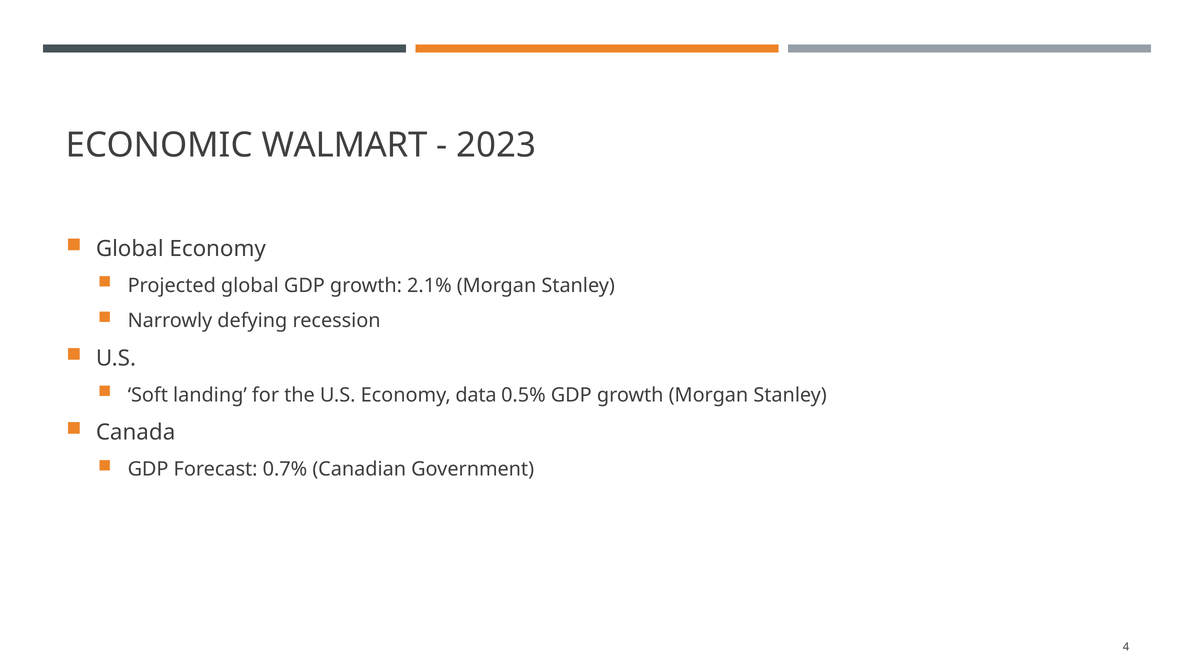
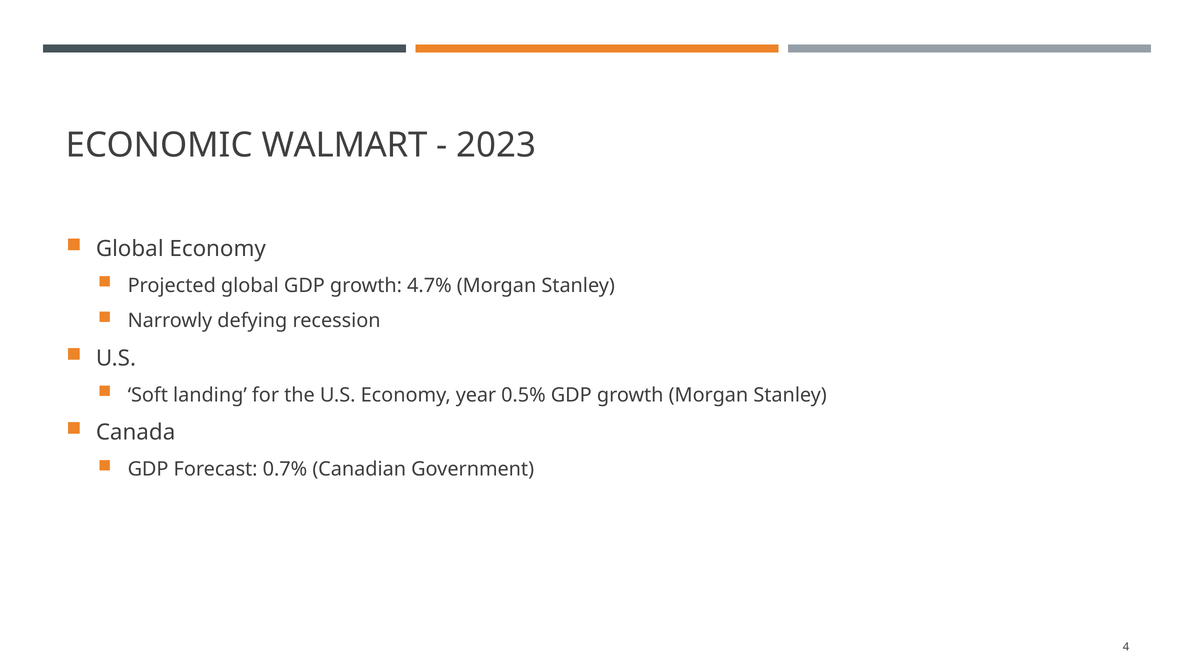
2.1%: 2.1% -> 4.7%
data: data -> year
